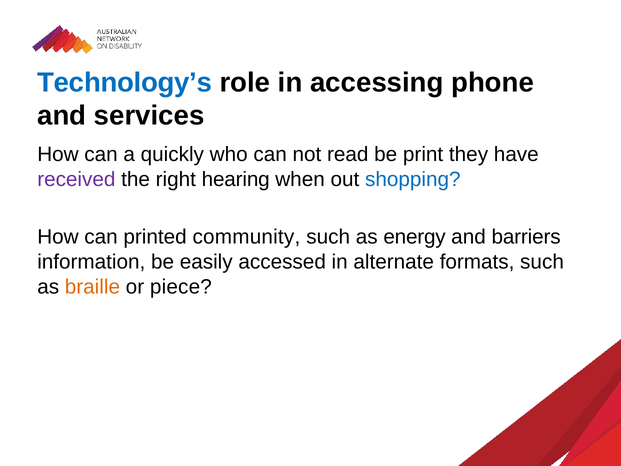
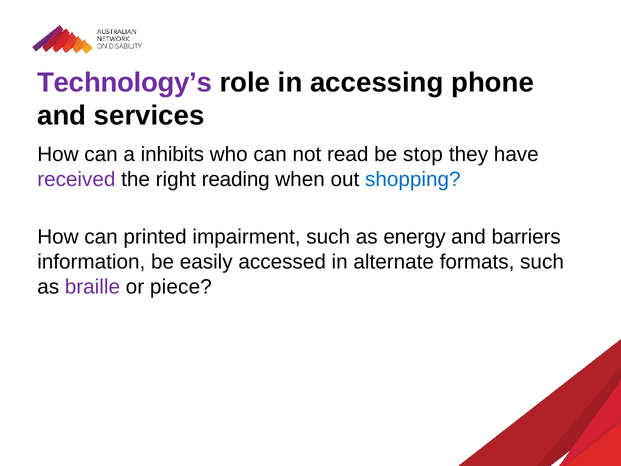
Technology’s colour: blue -> purple
quickly: quickly -> inhibits
print: print -> stop
hearing: hearing -> reading
community: community -> impairment
braille colour: orange -> purple
